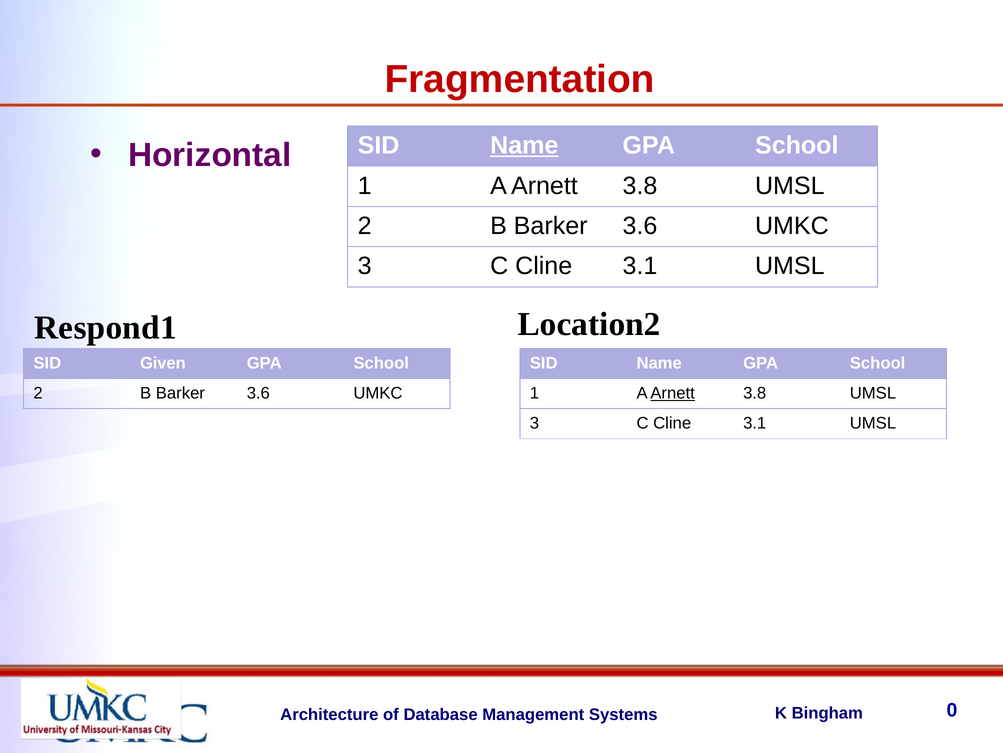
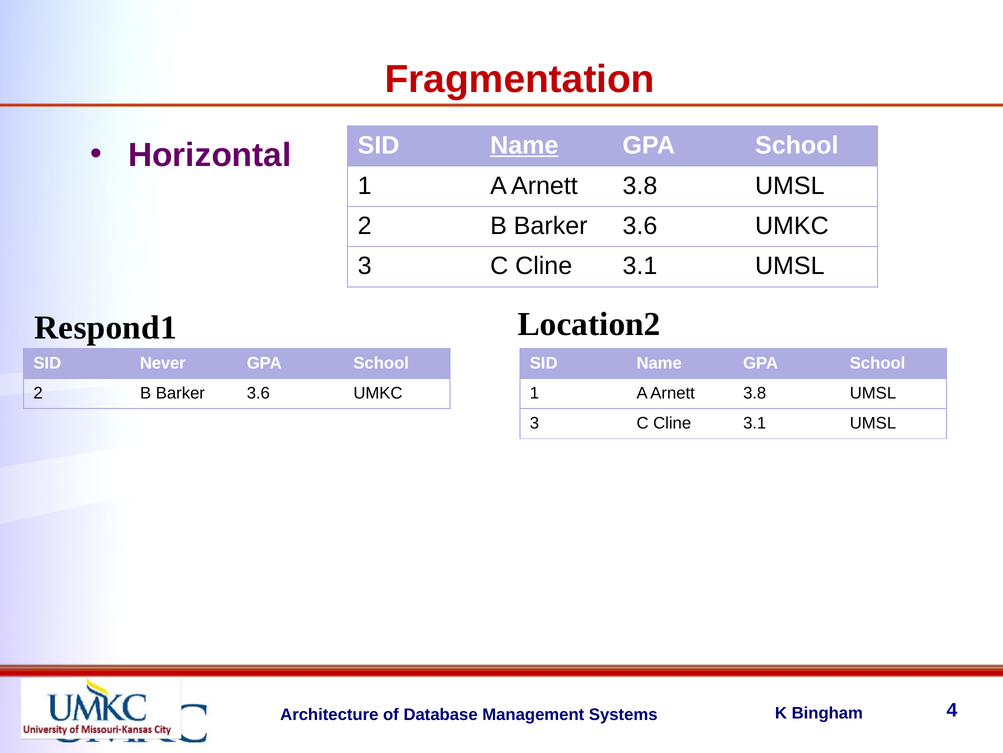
Given: Given -> Never
Arnett at (673, 393) underline: present -> none
0: 0 -> 4
